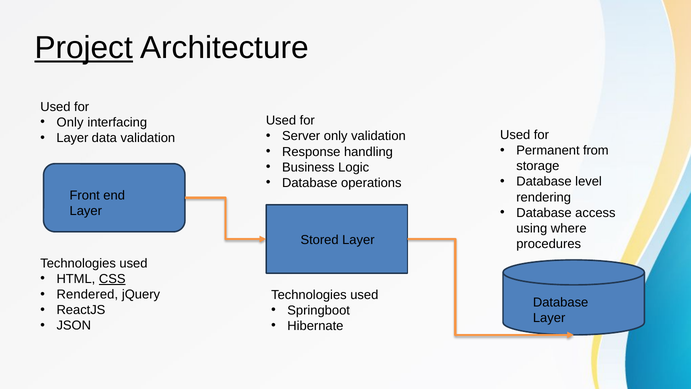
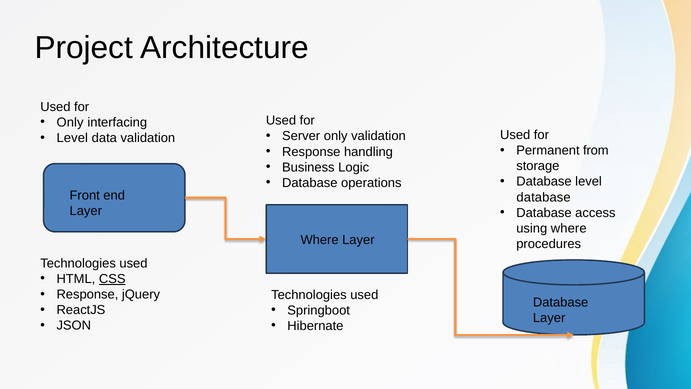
Project underline: present -> none
Layer at (72, 138): Layer -> Level
rendering at (544, 197): rendering -> database
Stored at (320, 240): Stored -> Where
Rendered at (87, 294): Rendered -> Response
